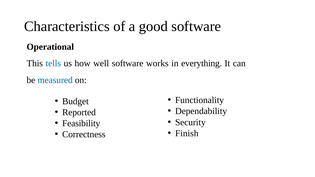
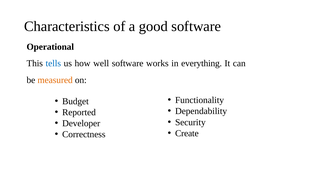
measured colour: blue -> orange
Feasibility: Feasibility -> Developer
Finish: Finish -> Create
